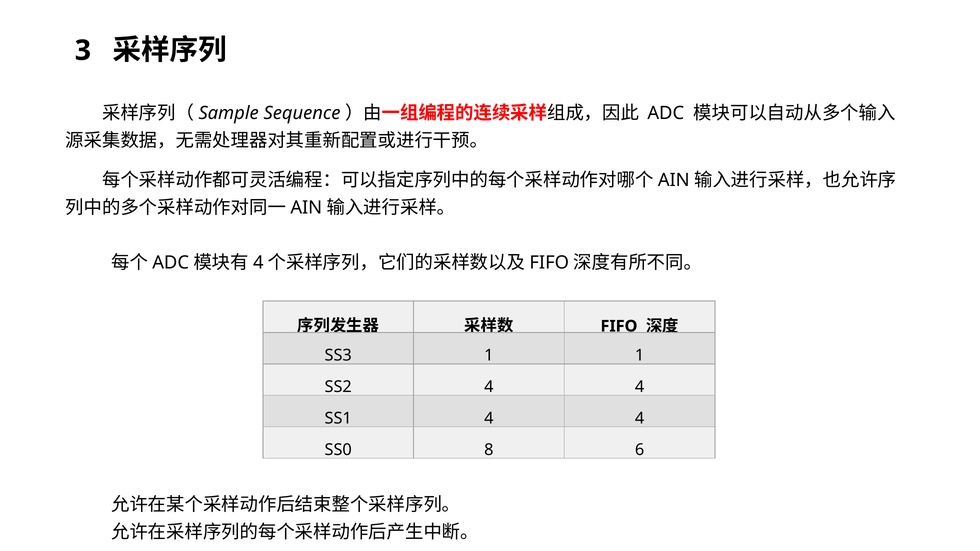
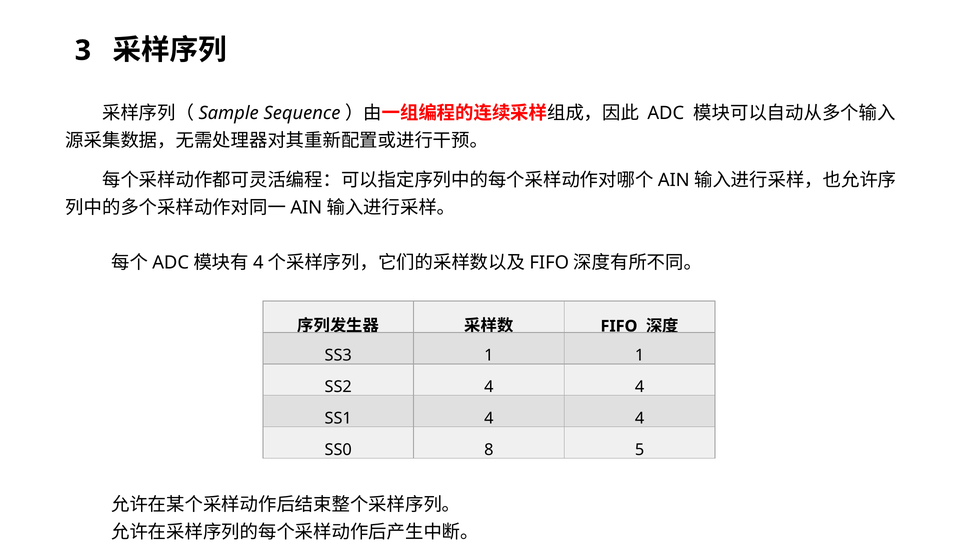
6: 6 -> 5
